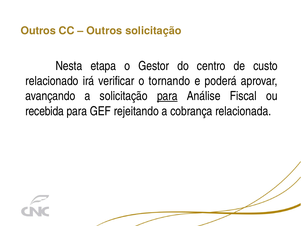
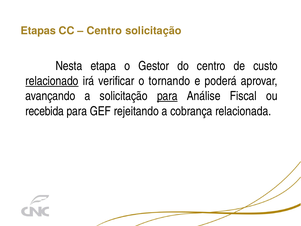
Outros at (38, 31): Outros -> Etapas
Outros at (104, 31): Outros -> Centro
relacionado underline: none -> present
